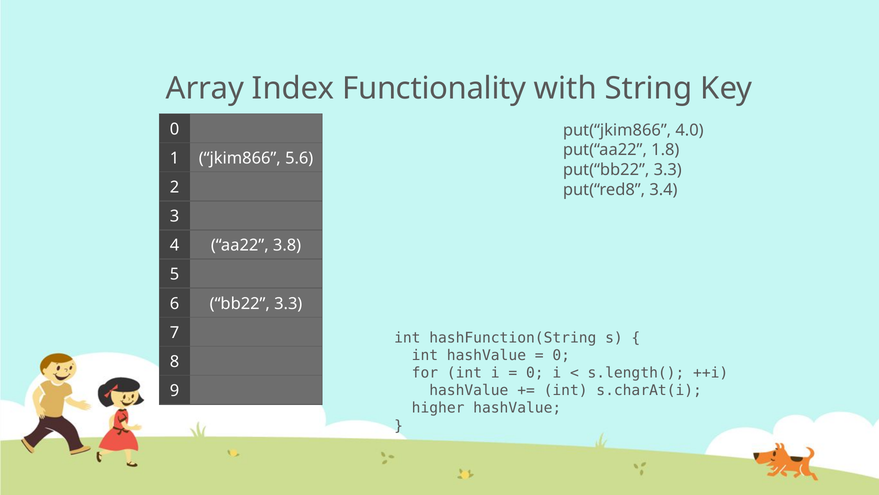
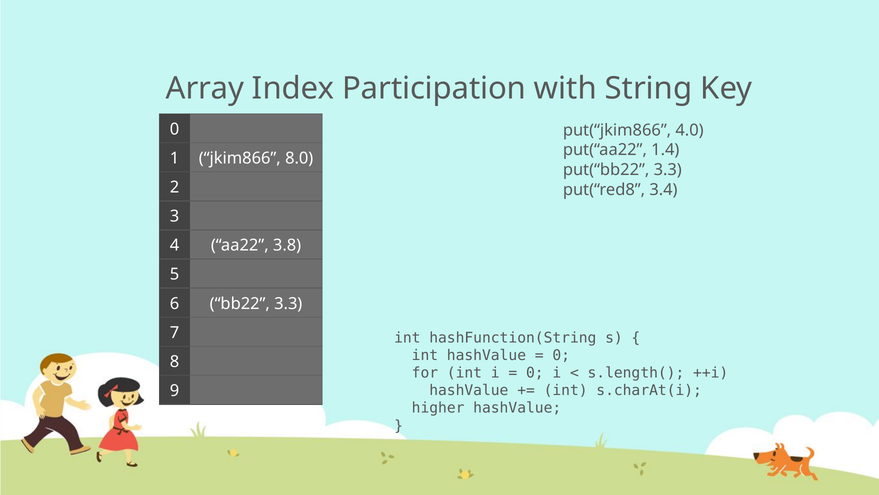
Functionality: Functionality -> Participation
1.8: 1.8 -> 1.4
5.6: 5.6 -> 8.0
